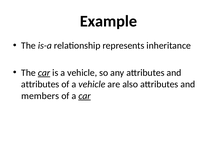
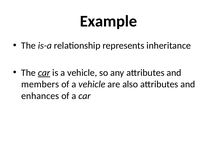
attributes at (40, 84): attributes -> members
members: members -> enhances
car at (85, 96) underline: present -> none
